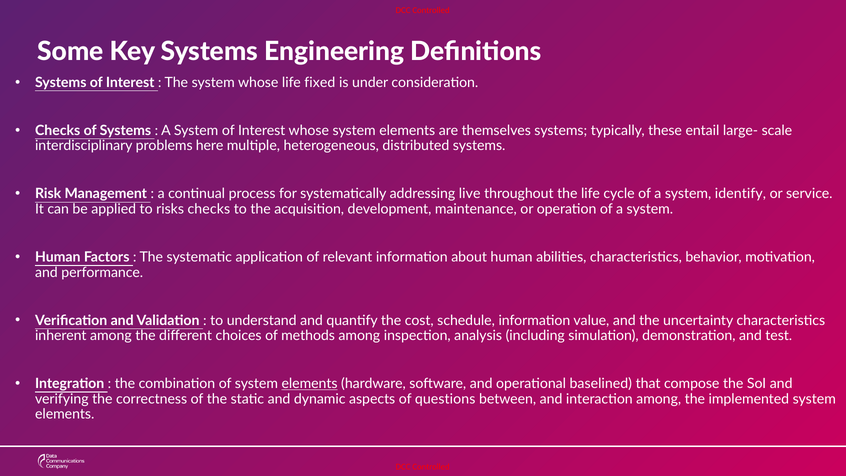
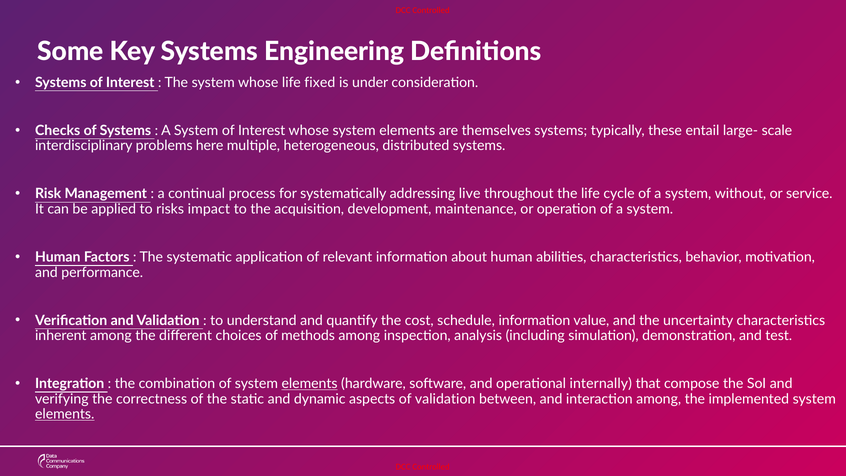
identify: identify -> without
risks checks: checks -> impact
baselined: baselined -> internally
of questions: questions -> validation
elements at (65, 414) underline: none -> present
